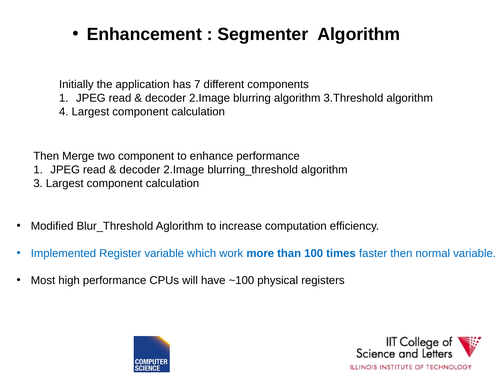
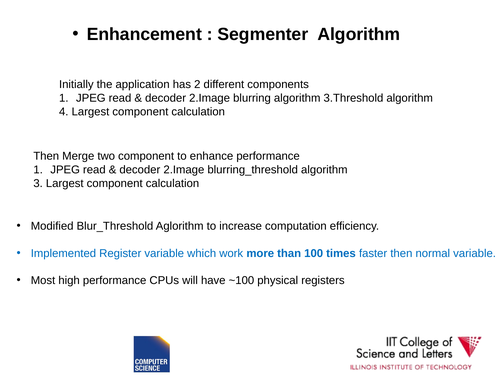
7: 7 -> 2
